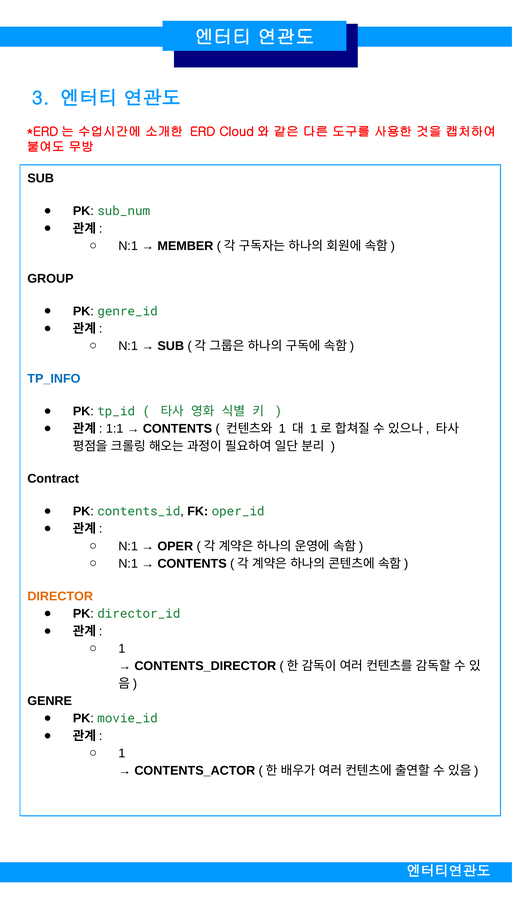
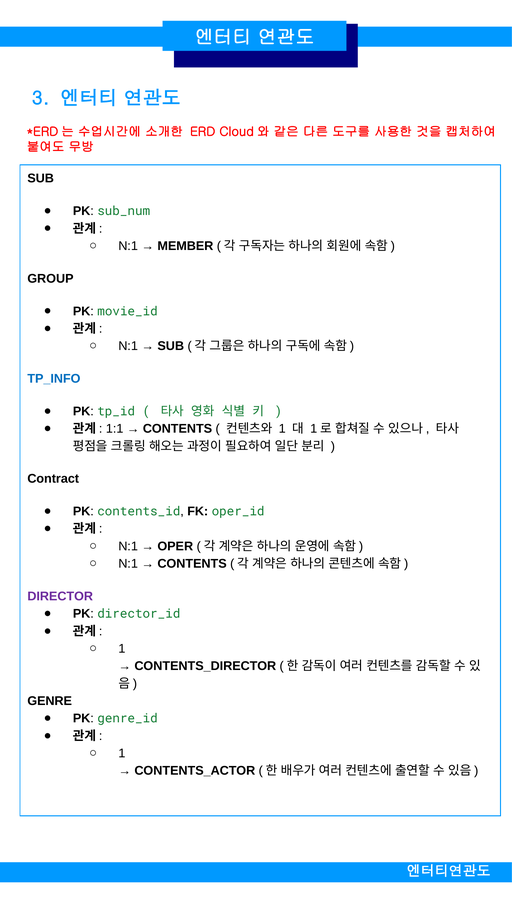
genre_id: genre_id -> movie_id
DIRECTOR colour: orange -> purple
movie_id: movie_id -> genre_id
